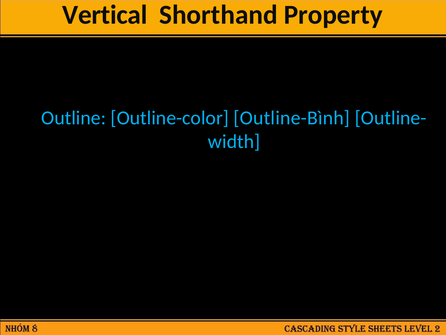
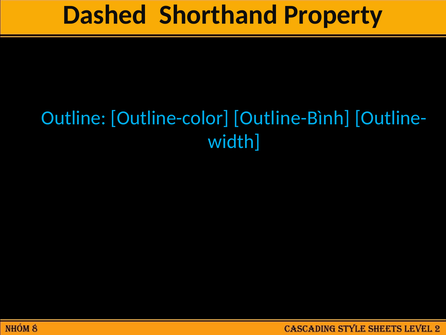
Vertical: Vertical -> Dashed
